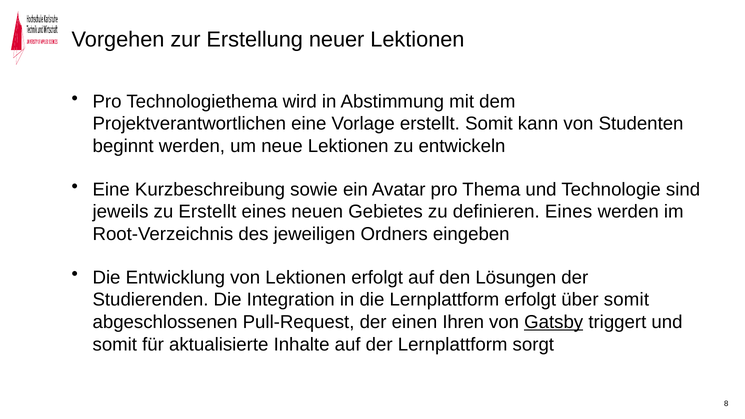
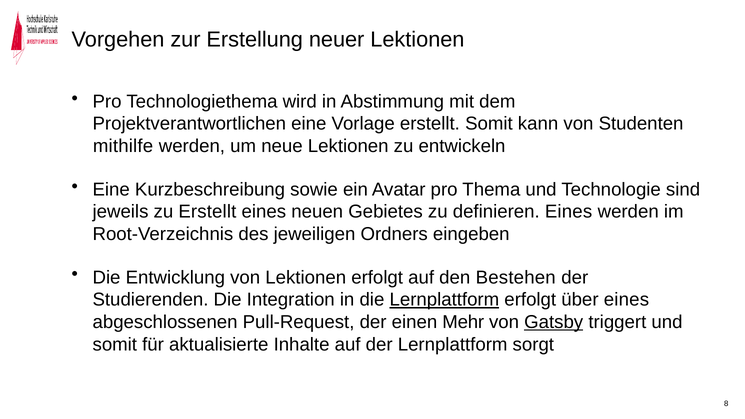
beginnt: beginnt -> mithilfe
Lösungen: Lösungen -> Bestehen
Lernplattform at (444, 300) underline: none -> present
über somit: somit -> eines
Ihren: Ihren -> Mehr
